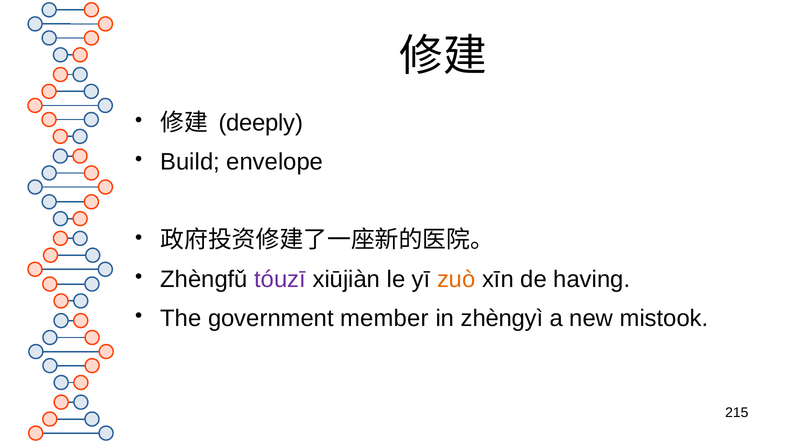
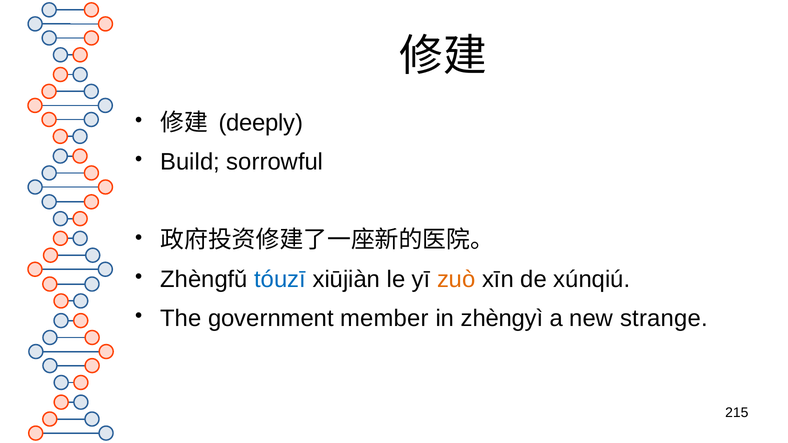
envelope: envelope -> sorrowful
tóuzī colour: purple -> blue
having: having -> xúnqiú
mistook: mistook -> strange
